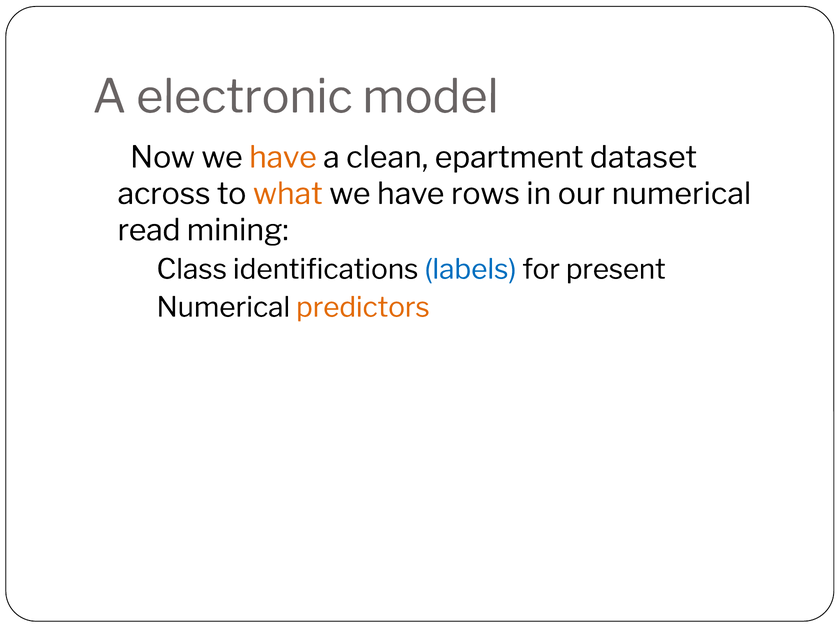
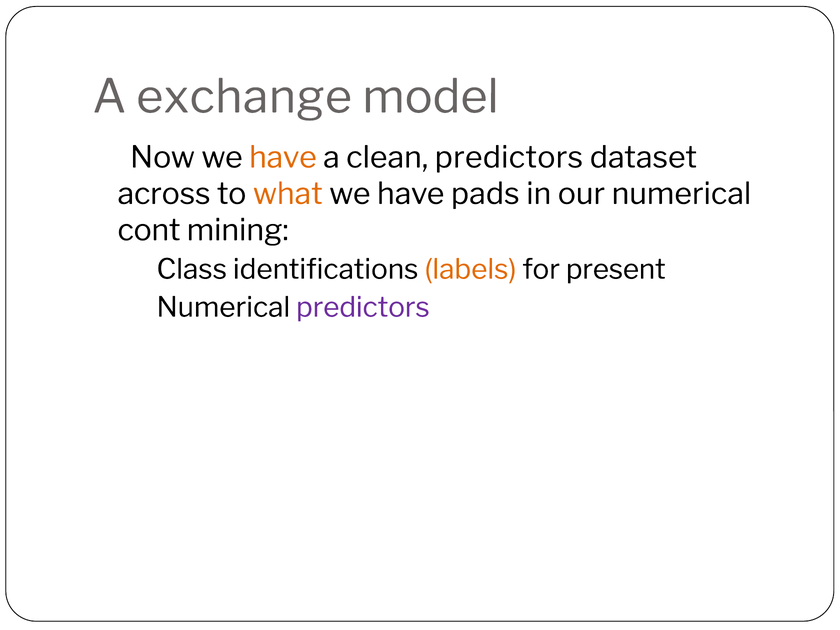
electronic: electronic -> exchange
clean epartment: epartment -> predictors
rows: rows -> pads
read: read -> cont
labels colour: blue -> orange
predictors at (363, 307) colour: orange -> purple
